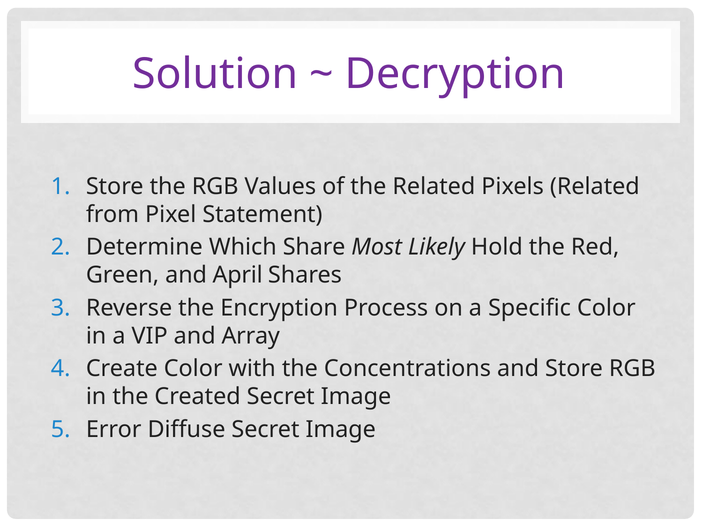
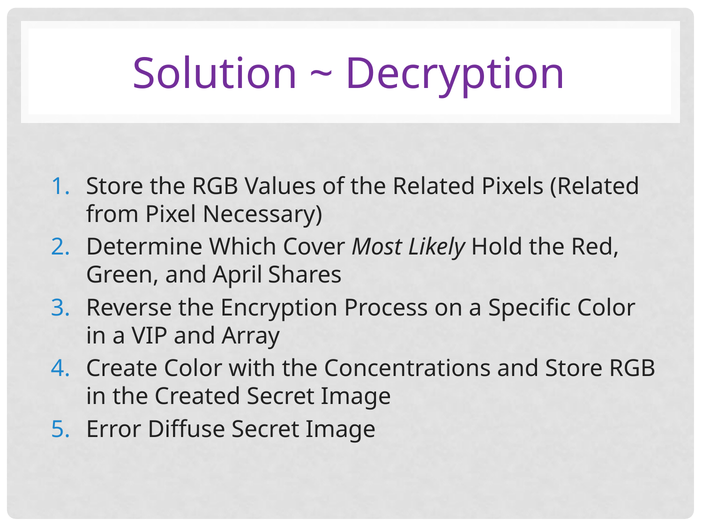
Statement: Statement -> Necessary
Share: Share -> Cover
